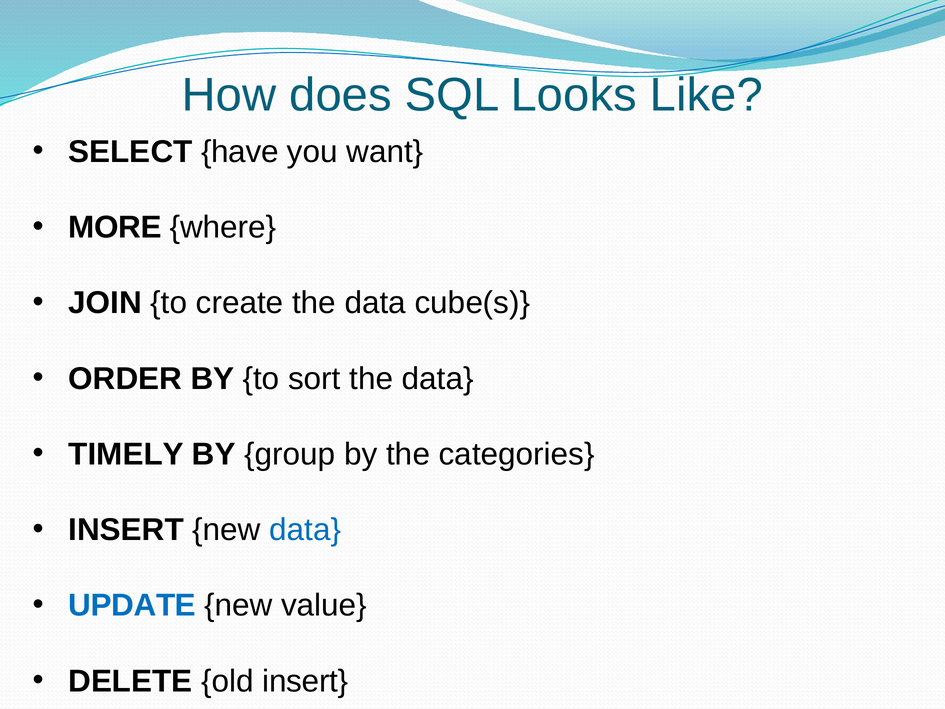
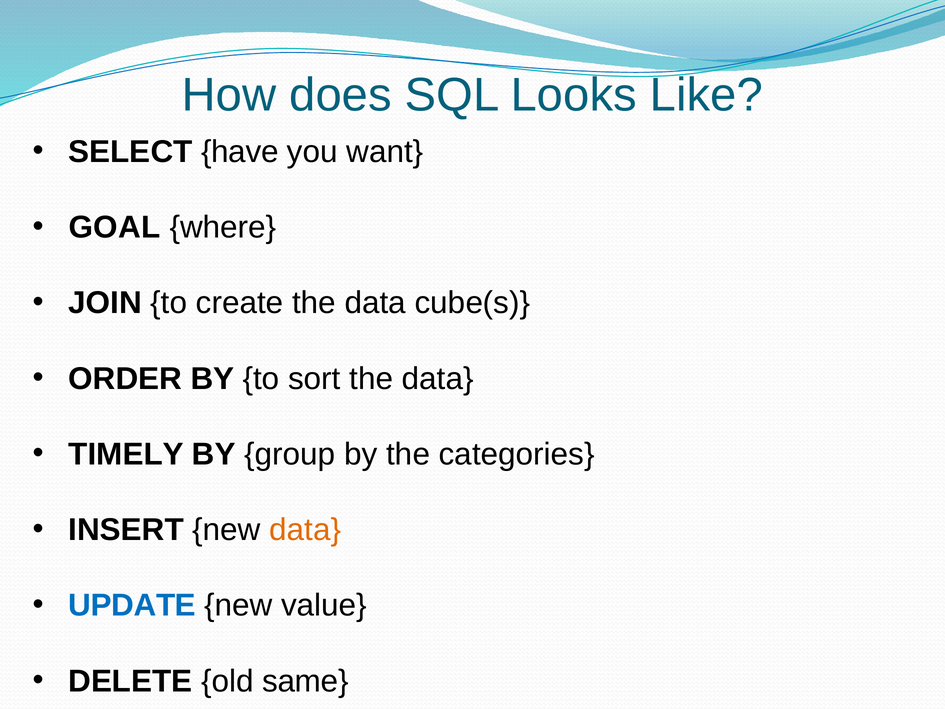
MORE: MORE -> GOAL
data at (305, 530) colour: blue -> orange
old insert: insert -> same
